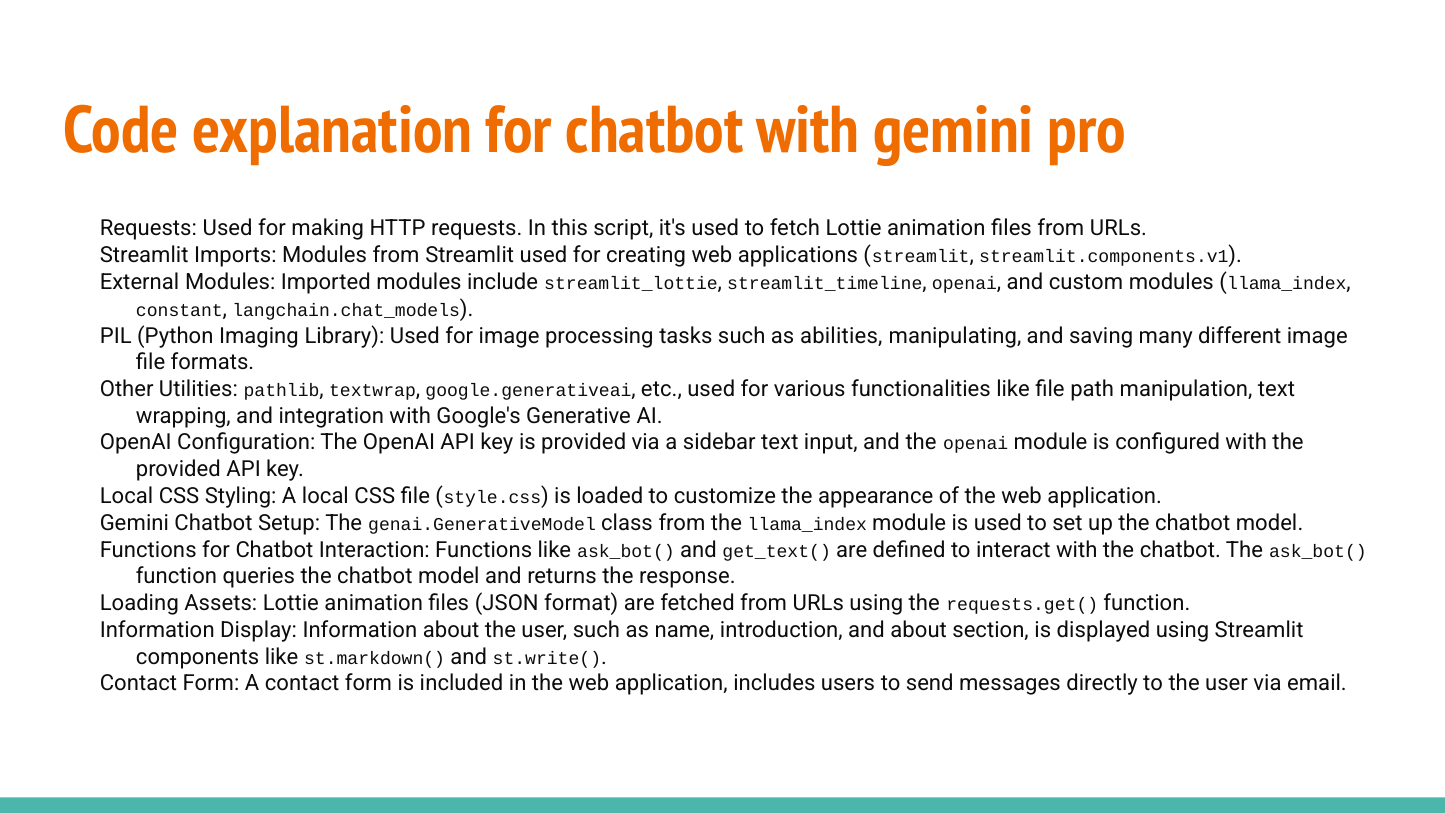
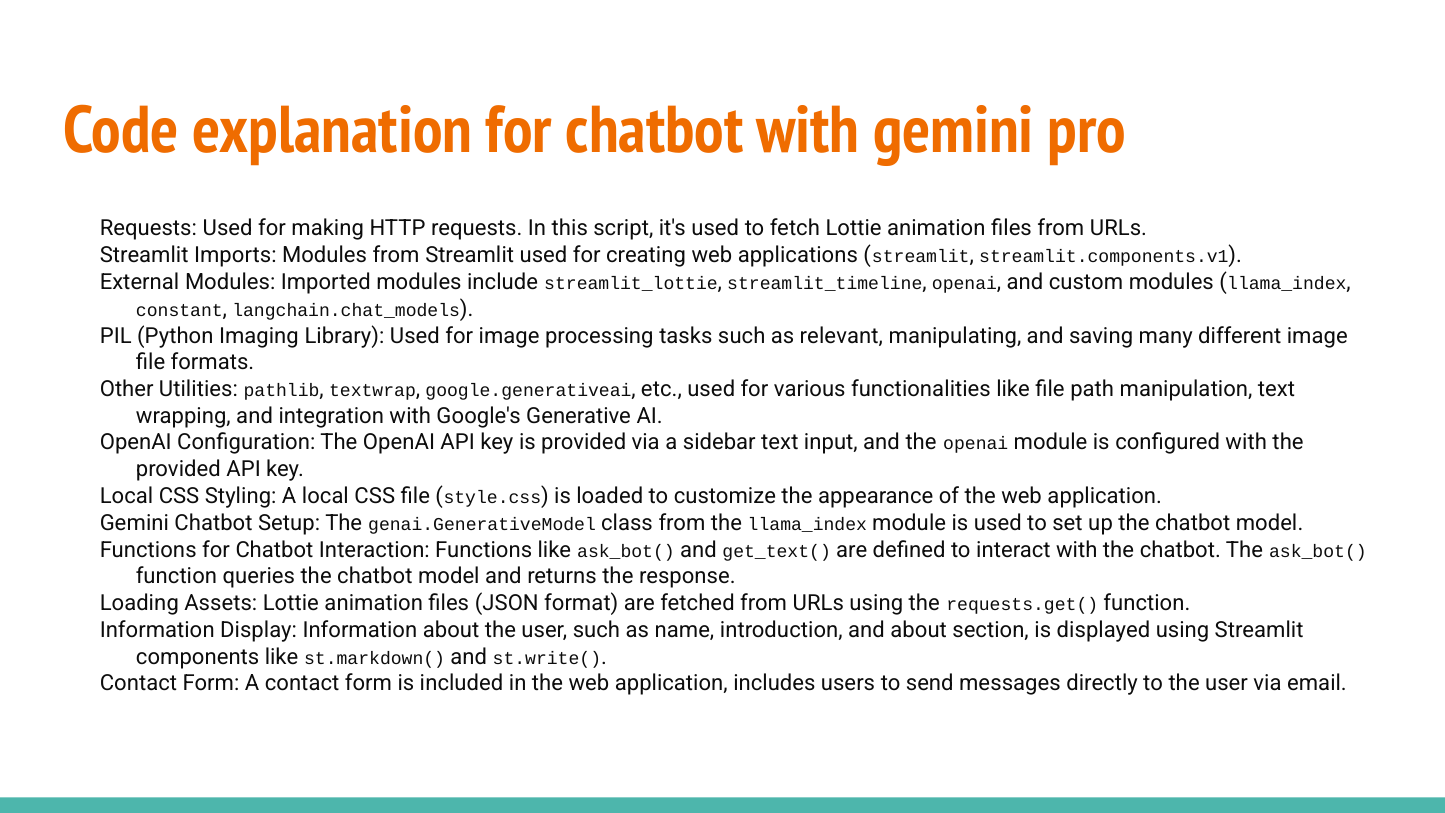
abilities: abilities -> relevant
